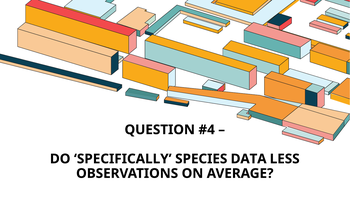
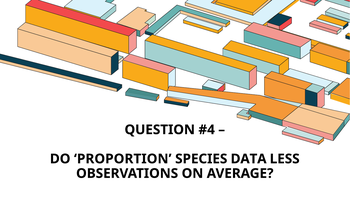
SPECIFICALLY: SPECIFICALLY -> PROPORTION
